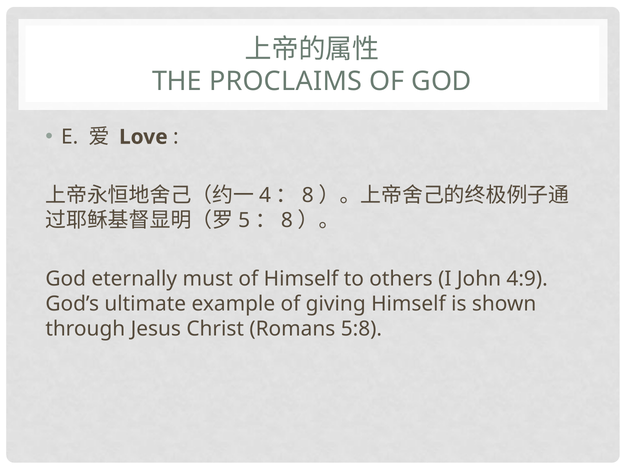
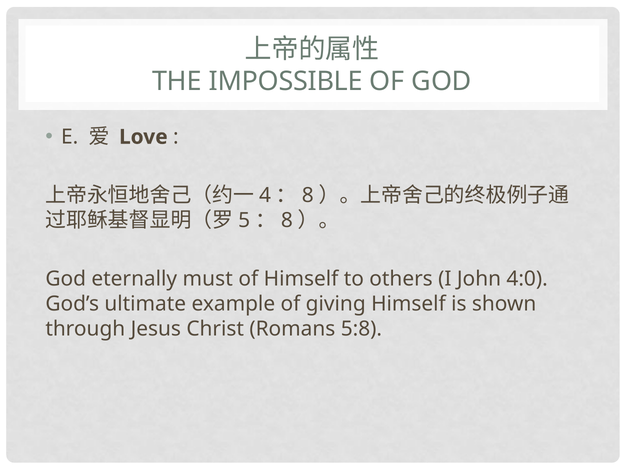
PROCLAIMS: PROCLAIMS -> IMPOSSIBLE
4:9: 4:9 -> 4:0
